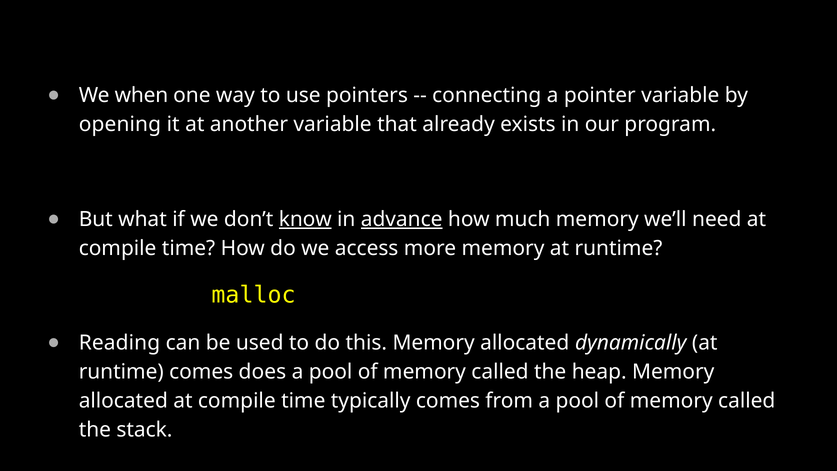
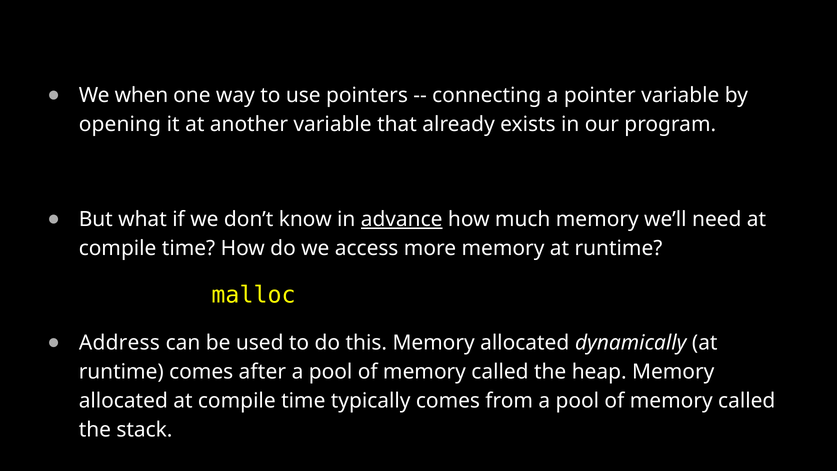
know underline: present -> none
Reading: Reading -> Address
does: does -> after
